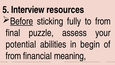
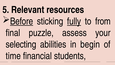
Interview: Interview -> Relevant
fully underline: none -> present
potential: potential -> selecting
from at (13, 56): from -> time
meaning: meaning -> students
